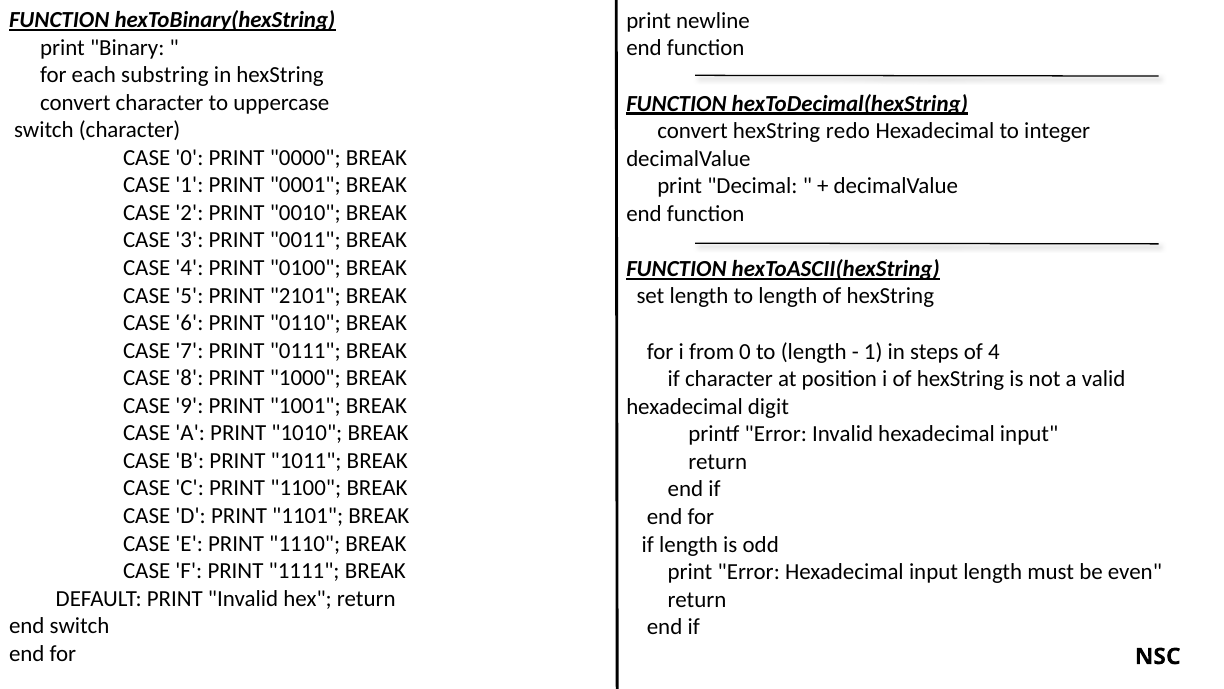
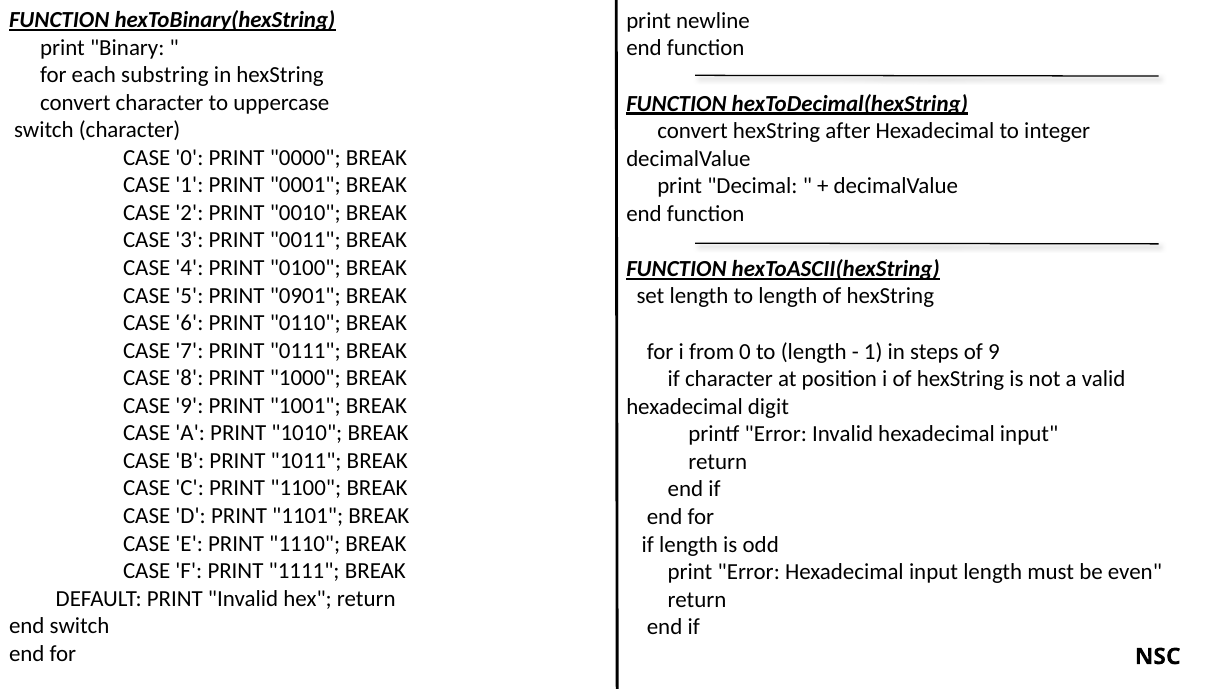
redo: redo -> after
2101: 2101 -> 0901
of 4: 4 -> 9
